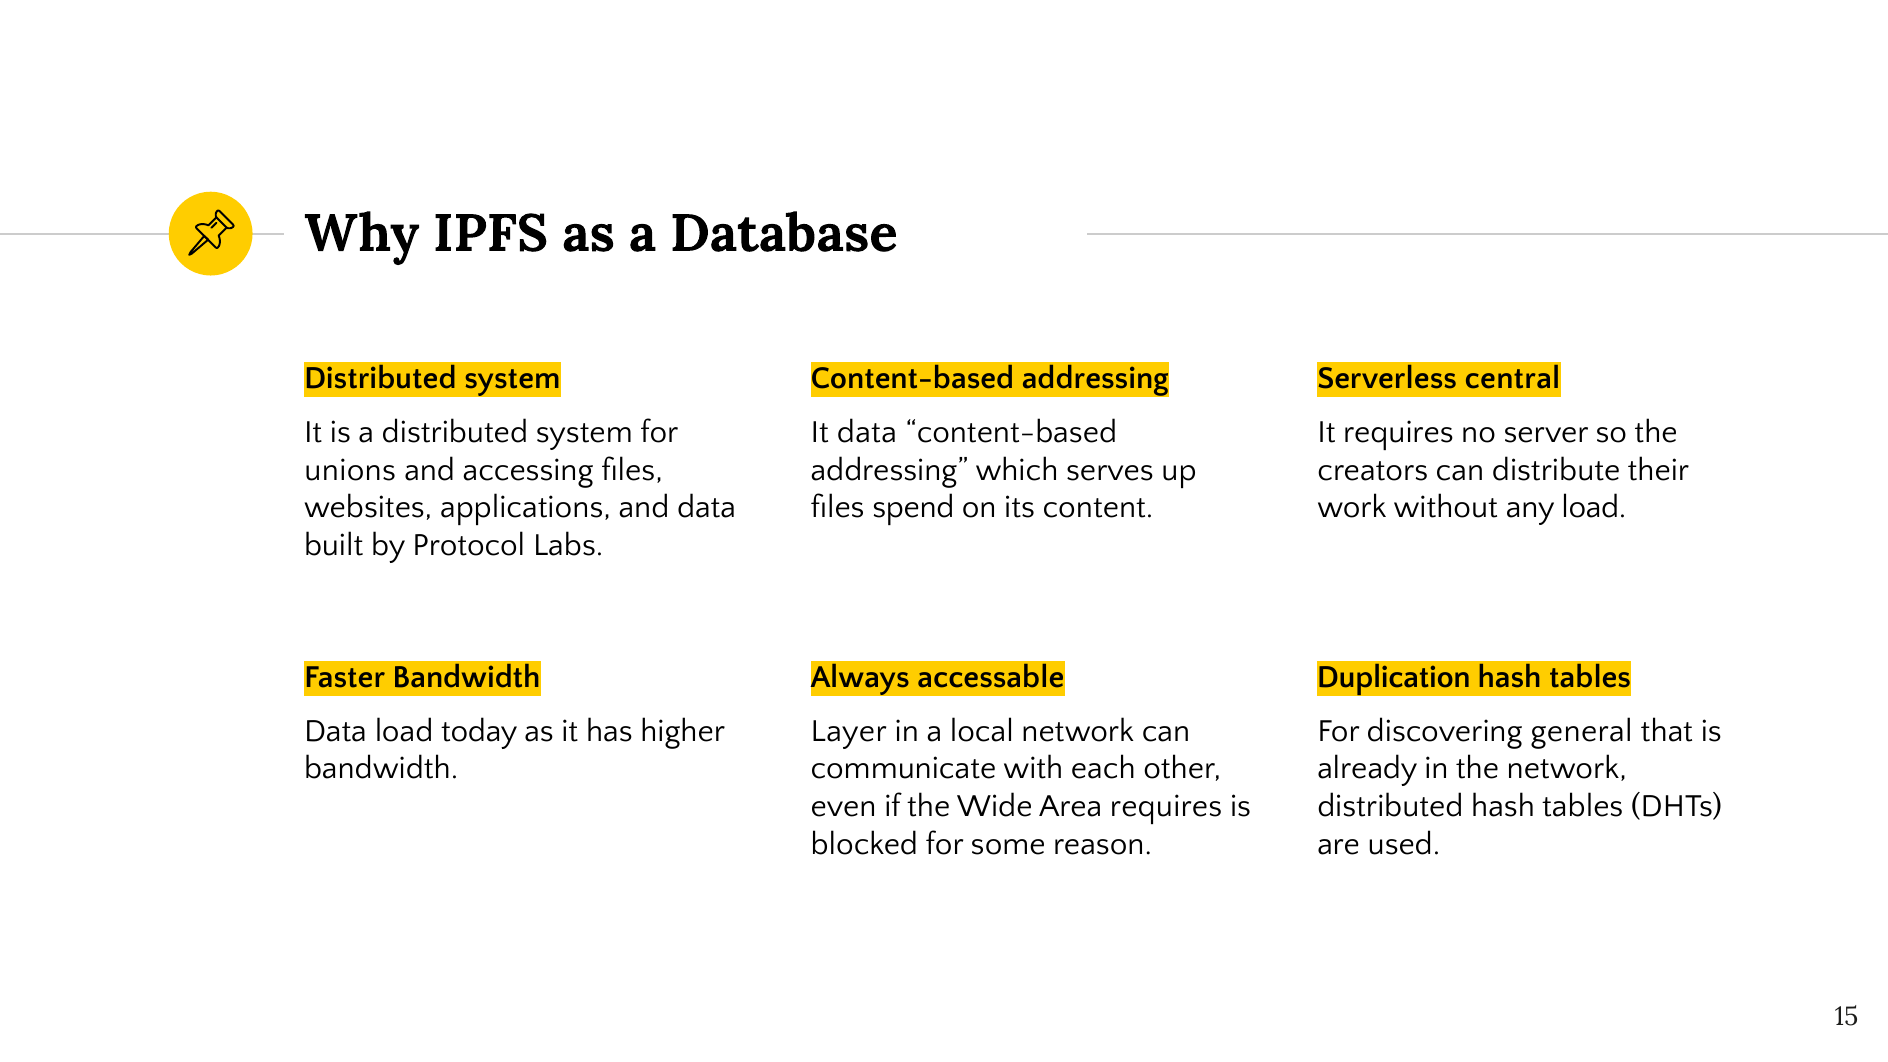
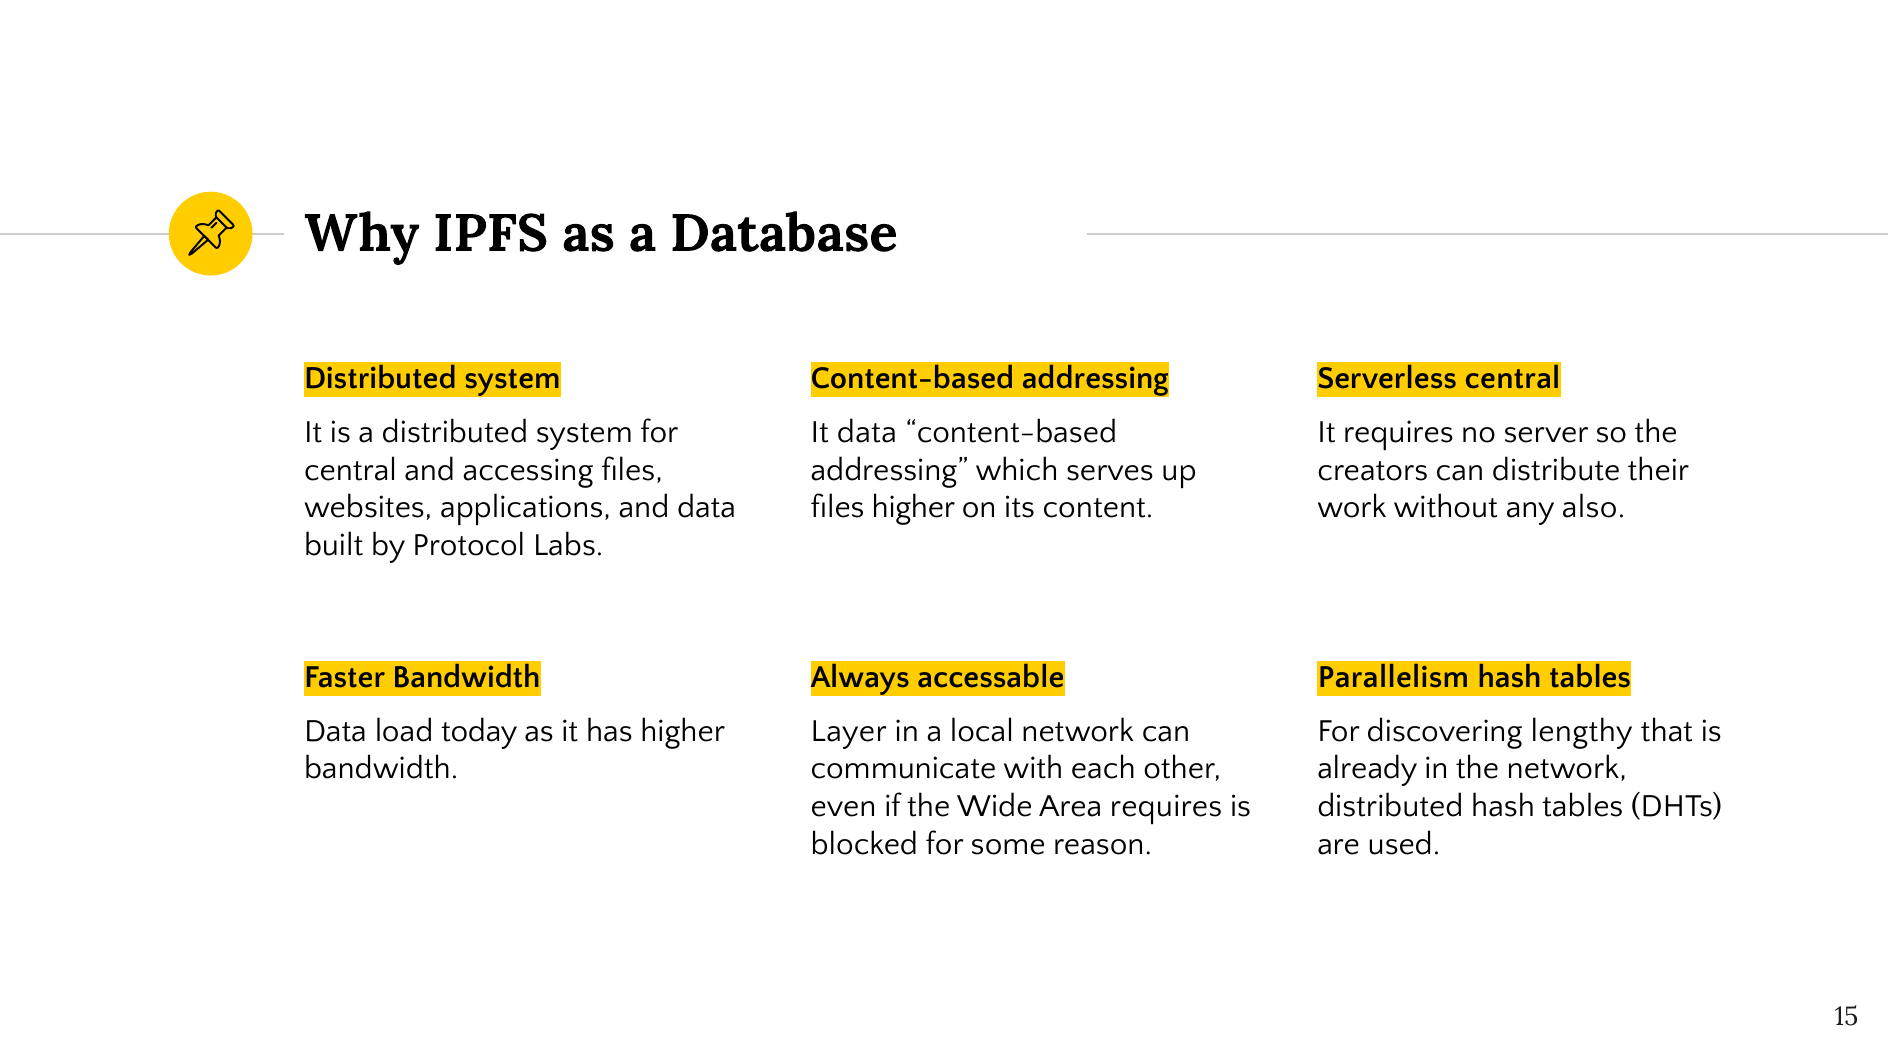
unions at (350, 470): unions -> central
files spend: spend -> higher
any load: load -> also
Duplication: Duplication -> Parallelism
general: general -> lengthy
